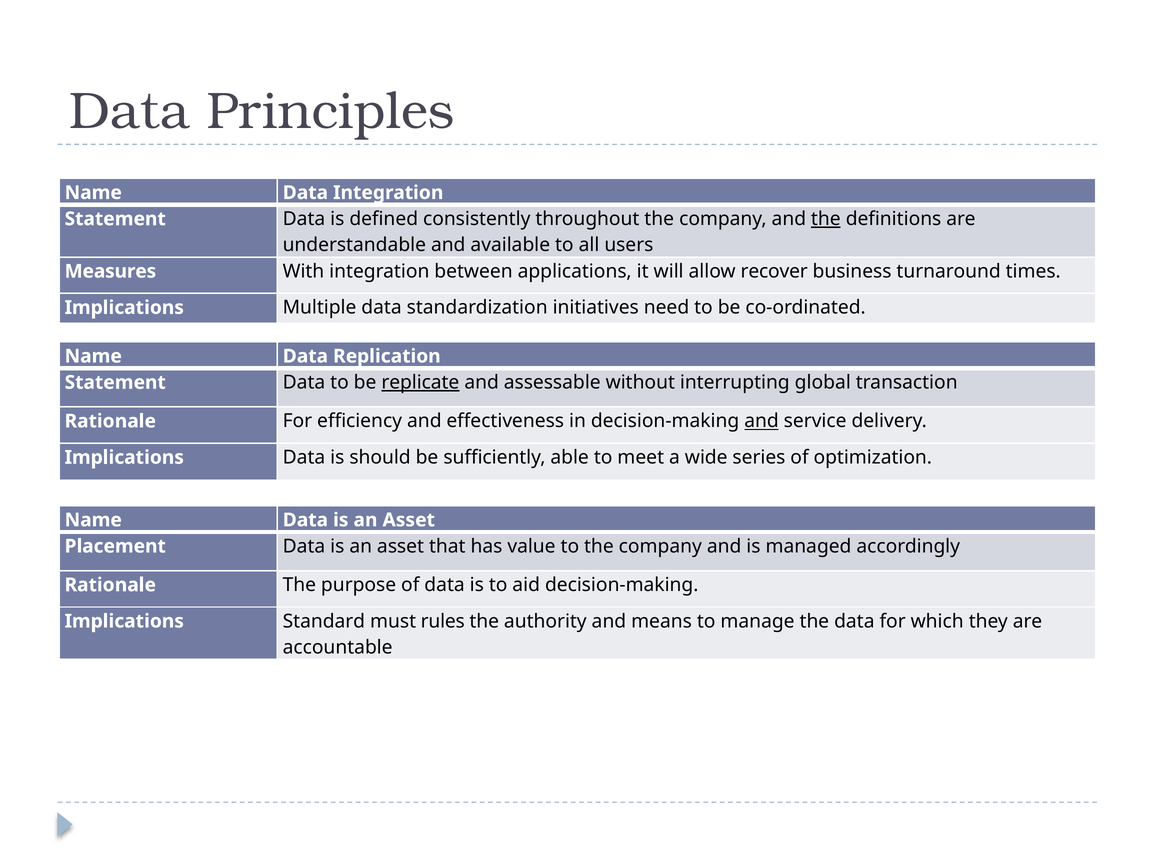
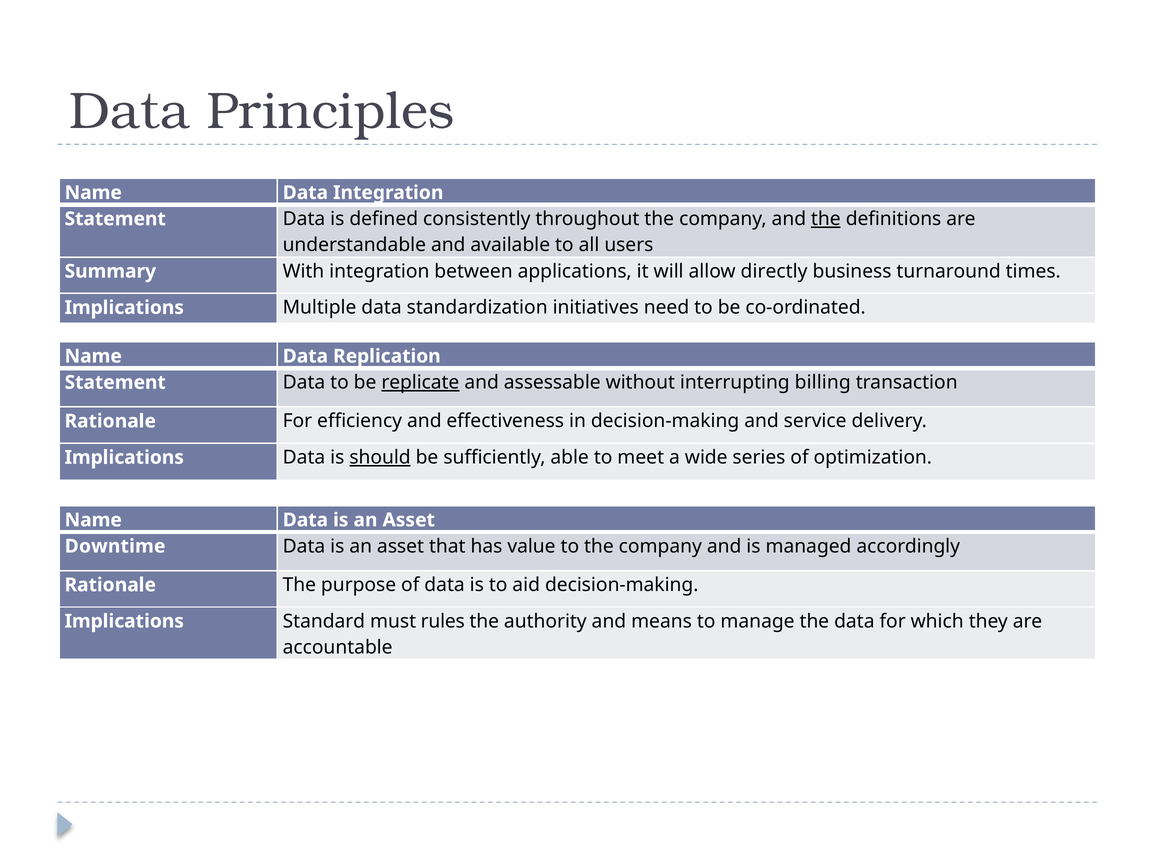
Measures: Measures -> Summary
recover: recover -> directly
global: global -> billing
and at (762, 421) underline: present -> none
should underline: none -> present
Placement: Placement -> Downtime
